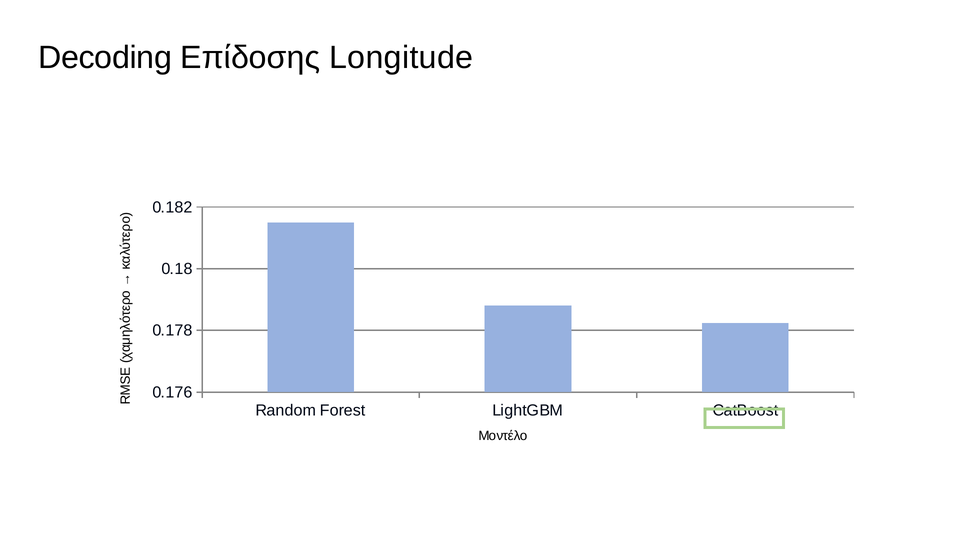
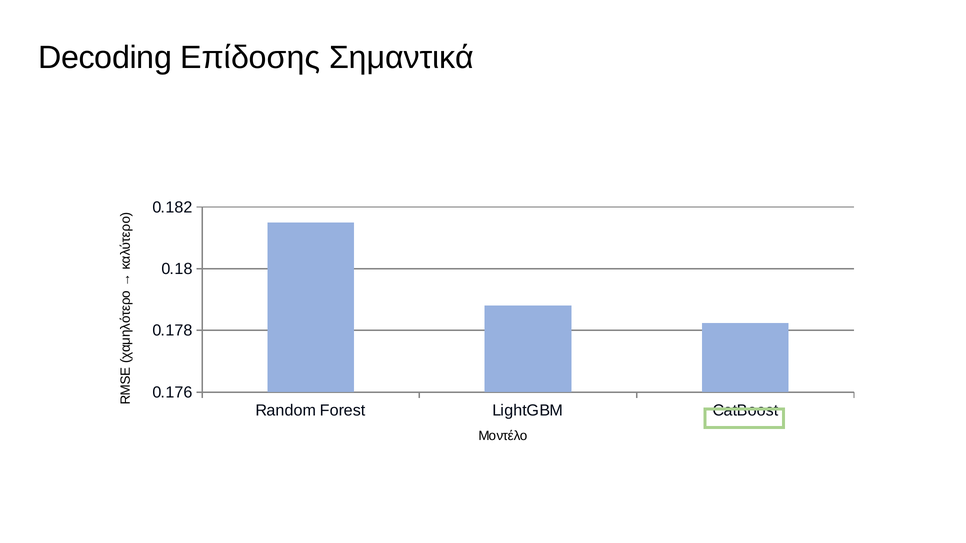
Longitude: Longitude -> Σημαντικά
